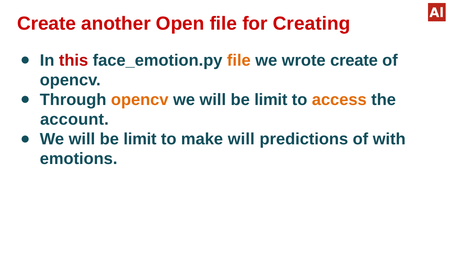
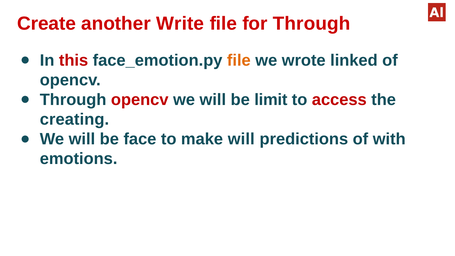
Open: Open -> Write
for Creating: Creating -> Through
wrote create: create -> linked
opencv at (140, 100) colour: orange -> red
access colour: orange -> red
account: account -> creating
limit at (140, 139): limit -> face
